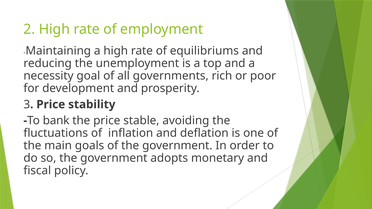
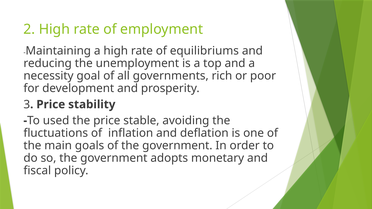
bank: bank -> used
